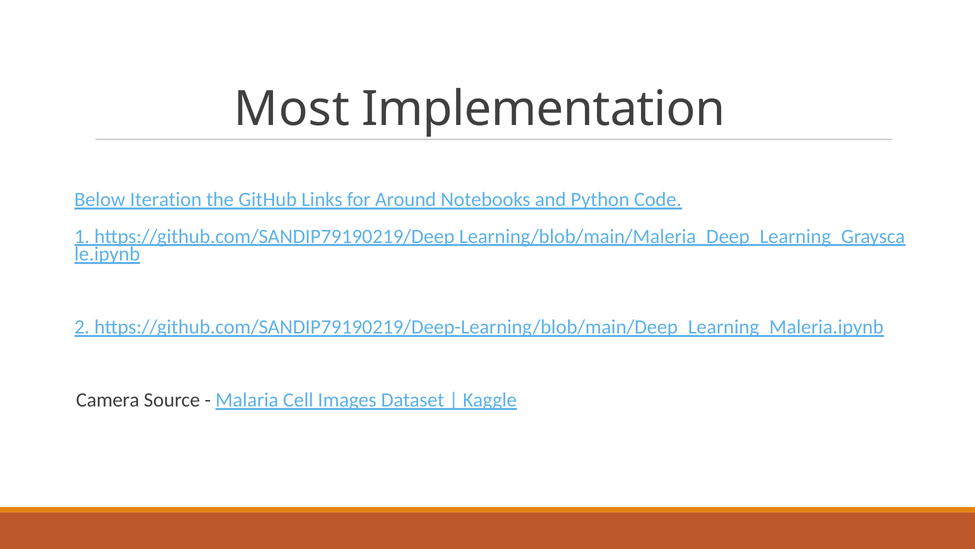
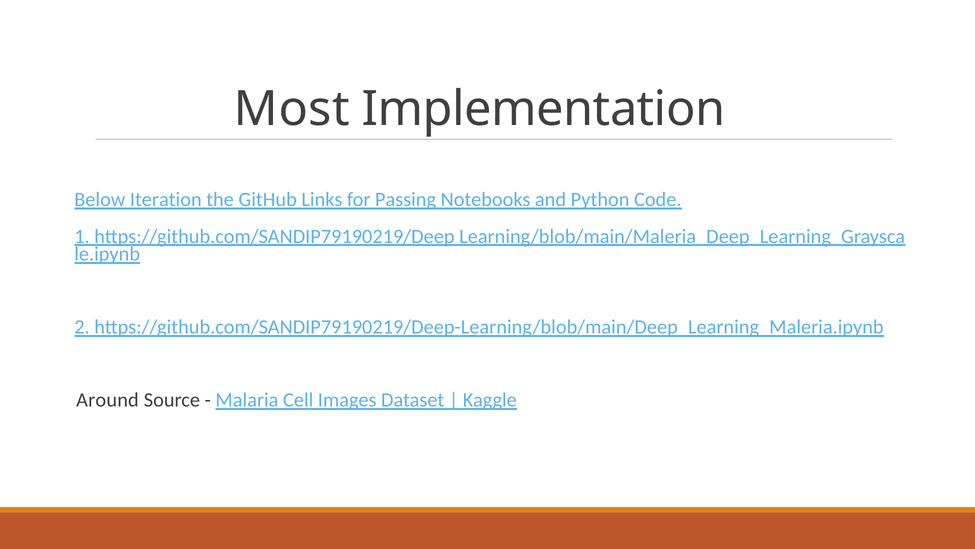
Around: Around -> Passing
Camera: Camera -> Around
